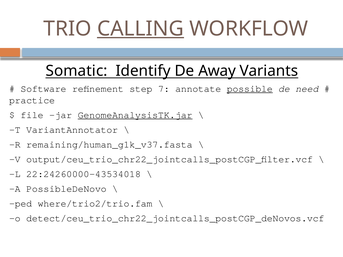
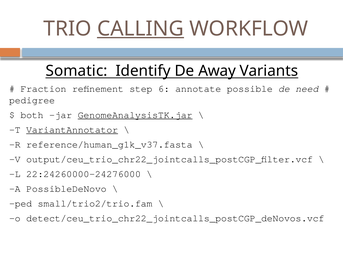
Software: Software -> Fraction
7: 7 -> 6
possible underline: present -> none
practice: practice -> pedigree
file: file -> both
VariantAnnotator underline: none -> present
remaining/human_g1k_v37.fasta: remaining/human_g1k_v37.fasta -> reference/human_g1k_v37.fasta
22:24260000-43534018: 22:24260000-43534018 -> 22:24260000-24276000
where/trio2/trio.fam: where/trio2/trio.fam -> small/trio2/trio.fam
